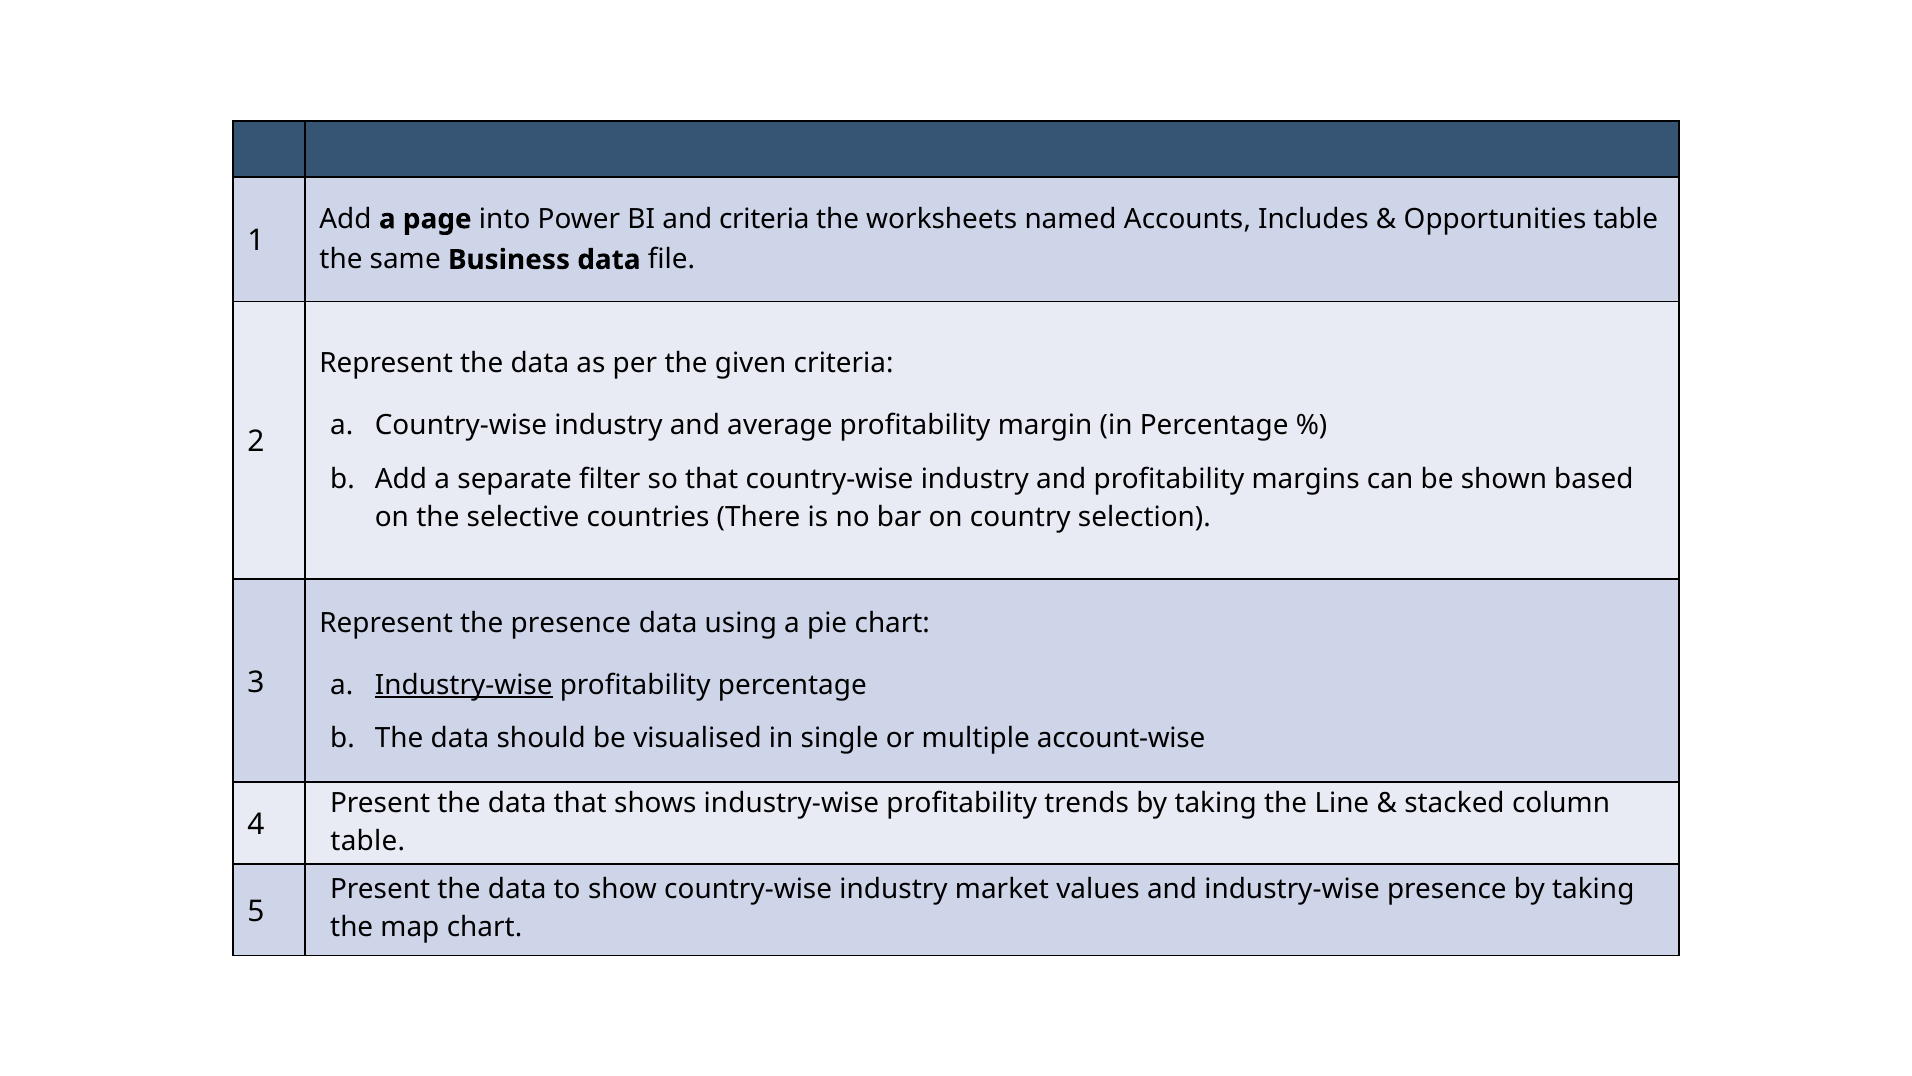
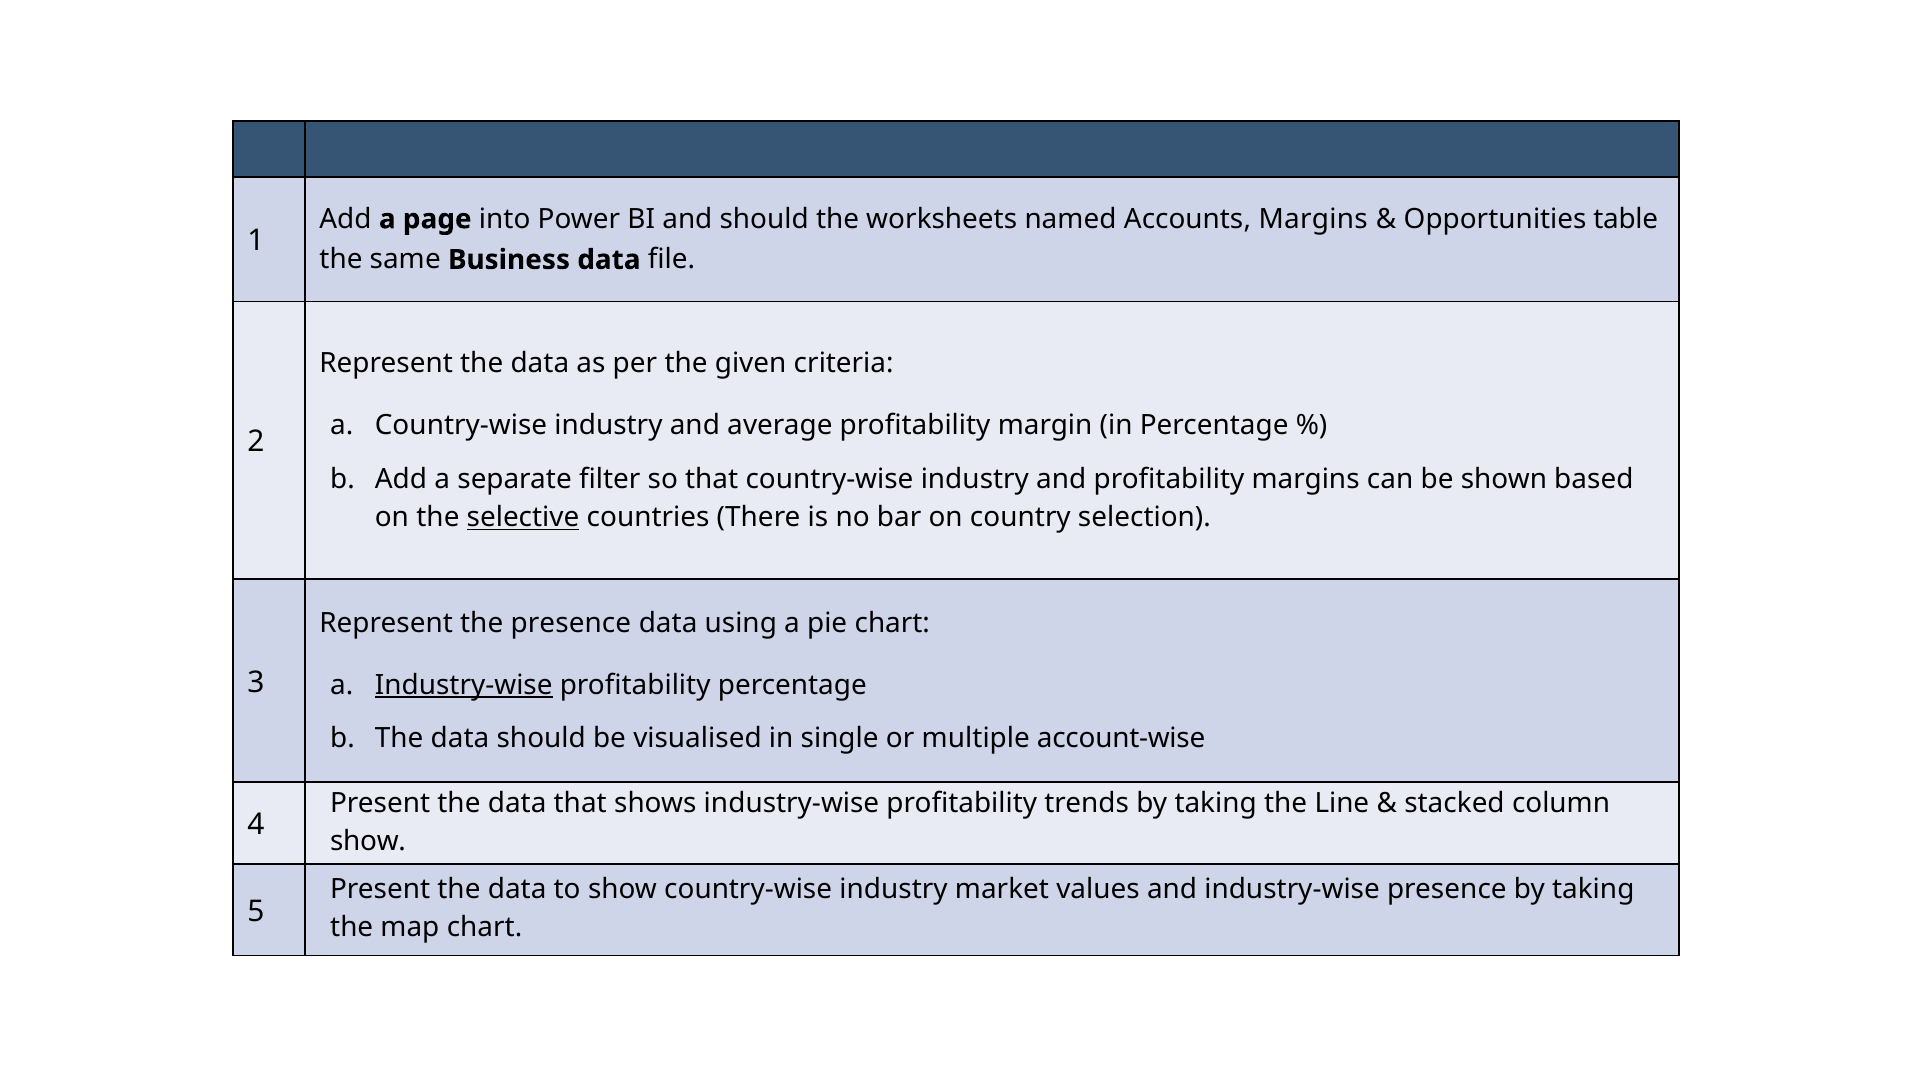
and criteria: criteria -> should
Accounts Includes: Includes -> Margins
selective underline: none -> present
table at (368, 840): table -> show
